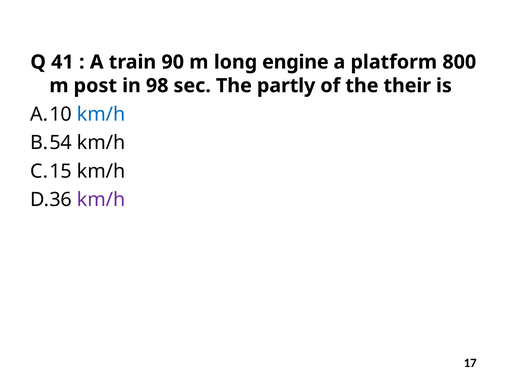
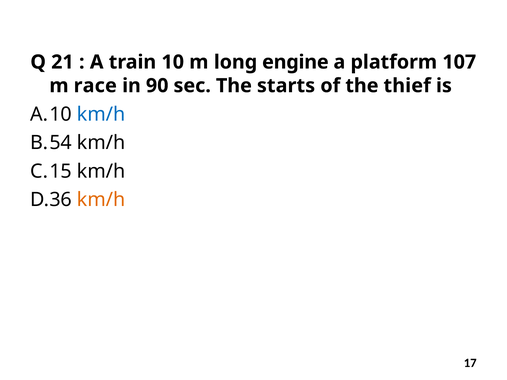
41: 41 -> 21
90: 90 -> 10
800: 800 -> 107
post: post -> race
98: 98 -> 90
partly: partly -> starts
their: their -> thief
km/h at (101, 200) colour: purple -> orange
